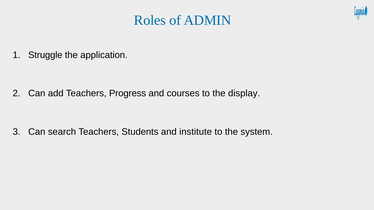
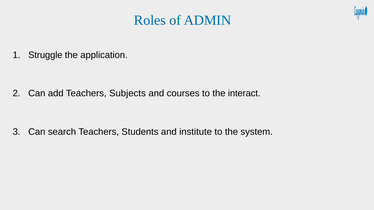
Progress: Progress -> Subjects
display: display -> interact
